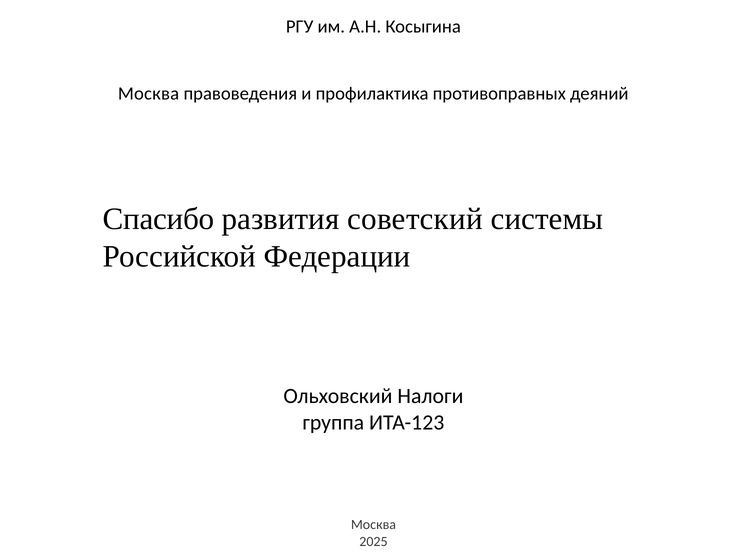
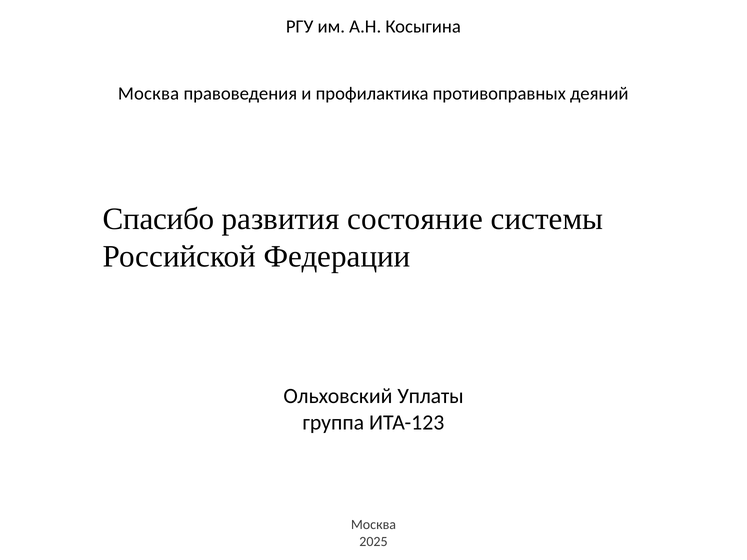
советский: советский -> состояние
Налоги: Налоги -> Уплаты
